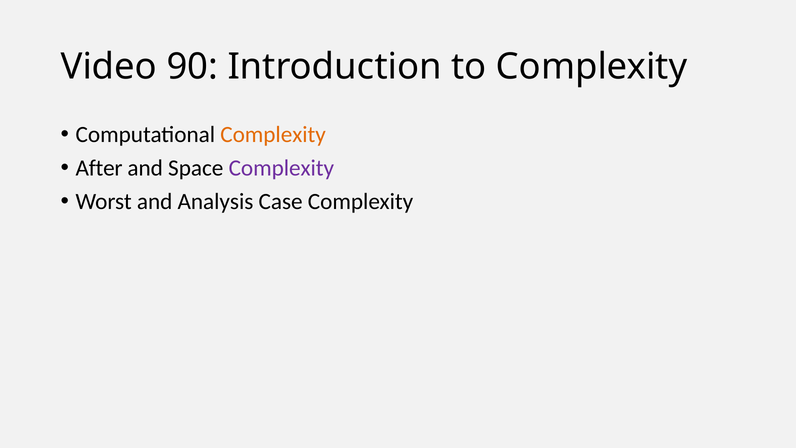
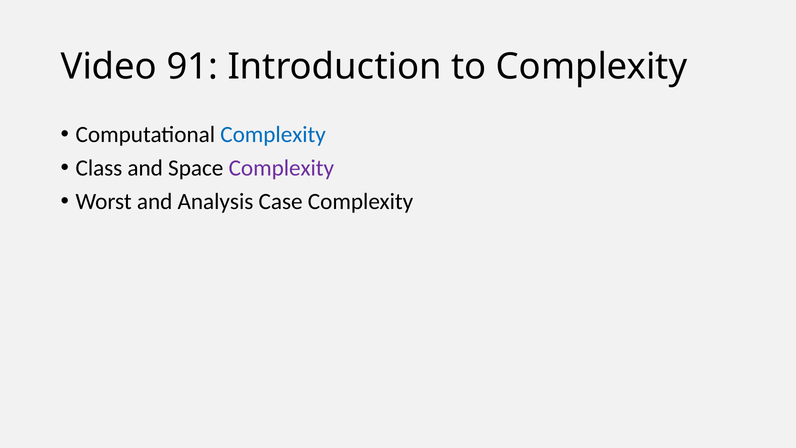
90: 90 -> 91
Complexity at (273, 135) colour: orange -> blue
After: After -> Class
